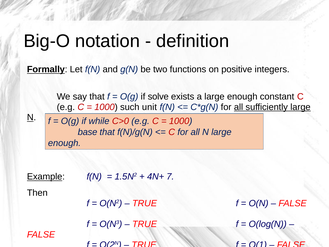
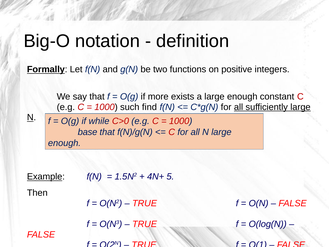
solve: solve -> more
unit: unit -> find
7: 7 -> 5
